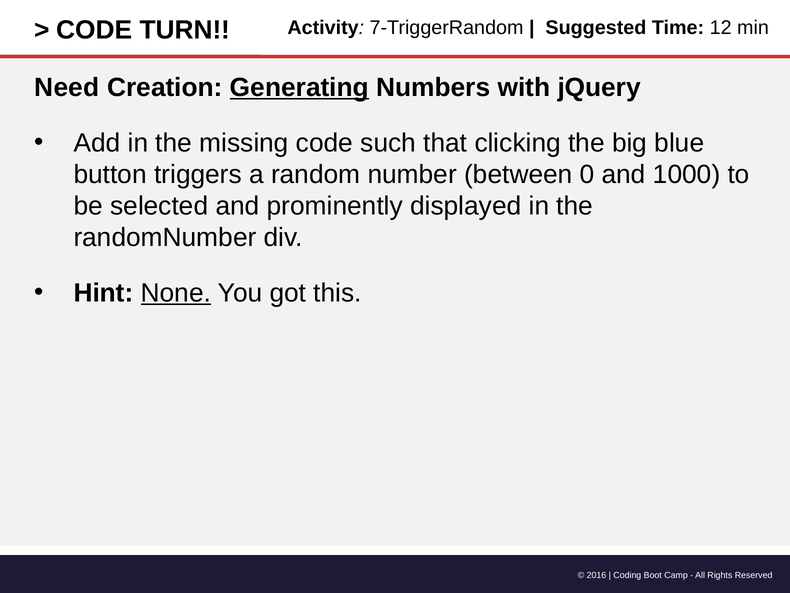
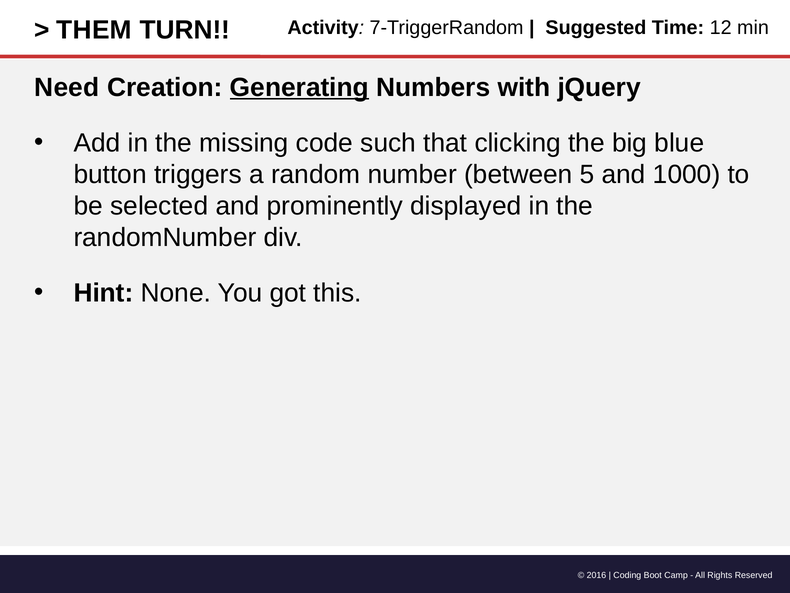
CODE at (94, 30): CODE -> THEM
0: 0 -> 5
None underline: present -> none
